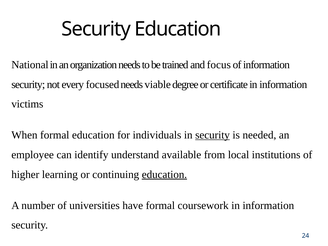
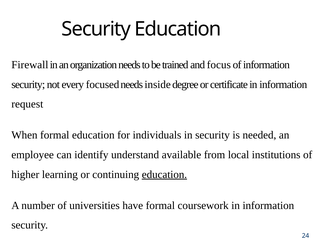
National: National -> Firewall
viable: viable -> inside
victims: victims -> request
security at (213, 135) underline: present -> none
